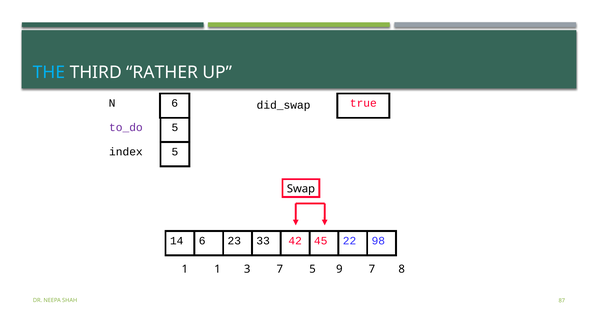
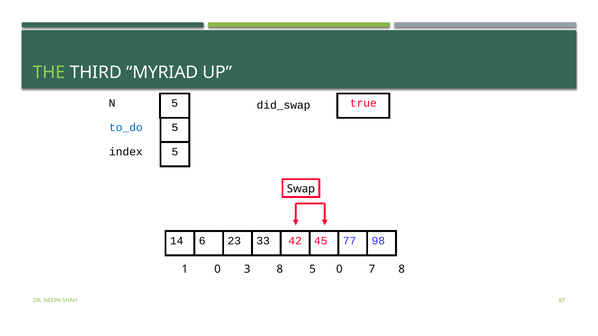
THE colour: light blue -> light green
RATHER: RATHER -> MYRIAD
N 6: 6 -> 5
to_do colour: purple -> blue
22: 22 -> 77
1 1: 1 -> 0
3 7: 7 -> 8
5 9: 9 -> 0
